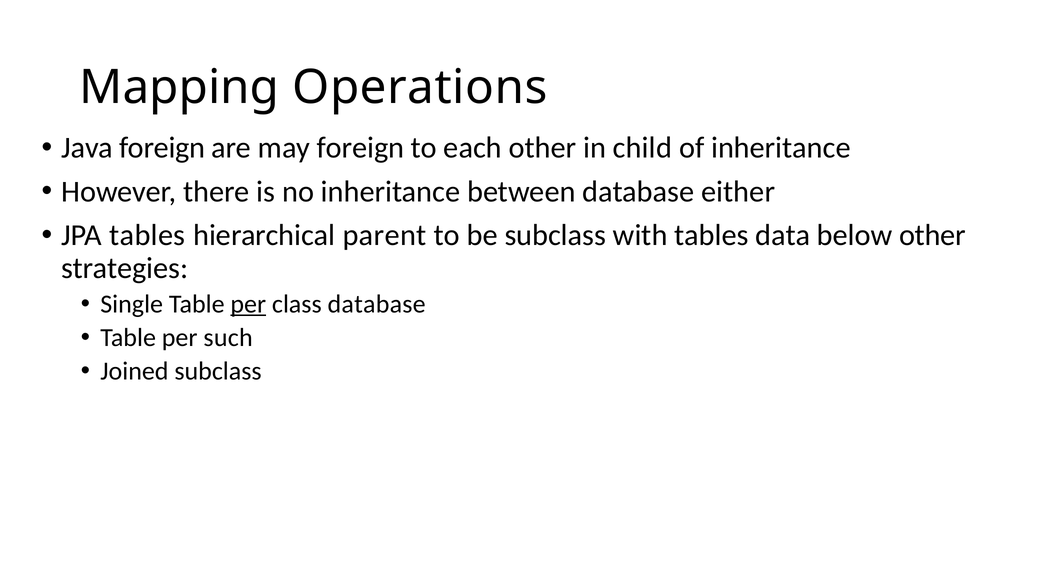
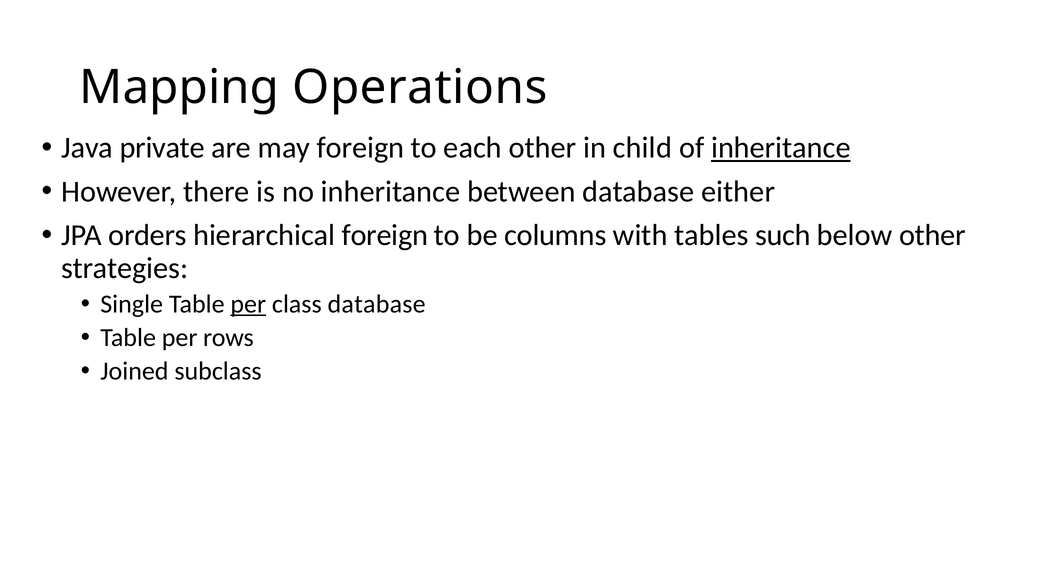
Java foreign: foreign -> private
inheritance at (781, 148) underline: none -> present
JPA tables: tables -> orders
hierarchical parent: parent -> foreign
be subclass: subclass -> columns
data: data -> such
such: such -> rows
